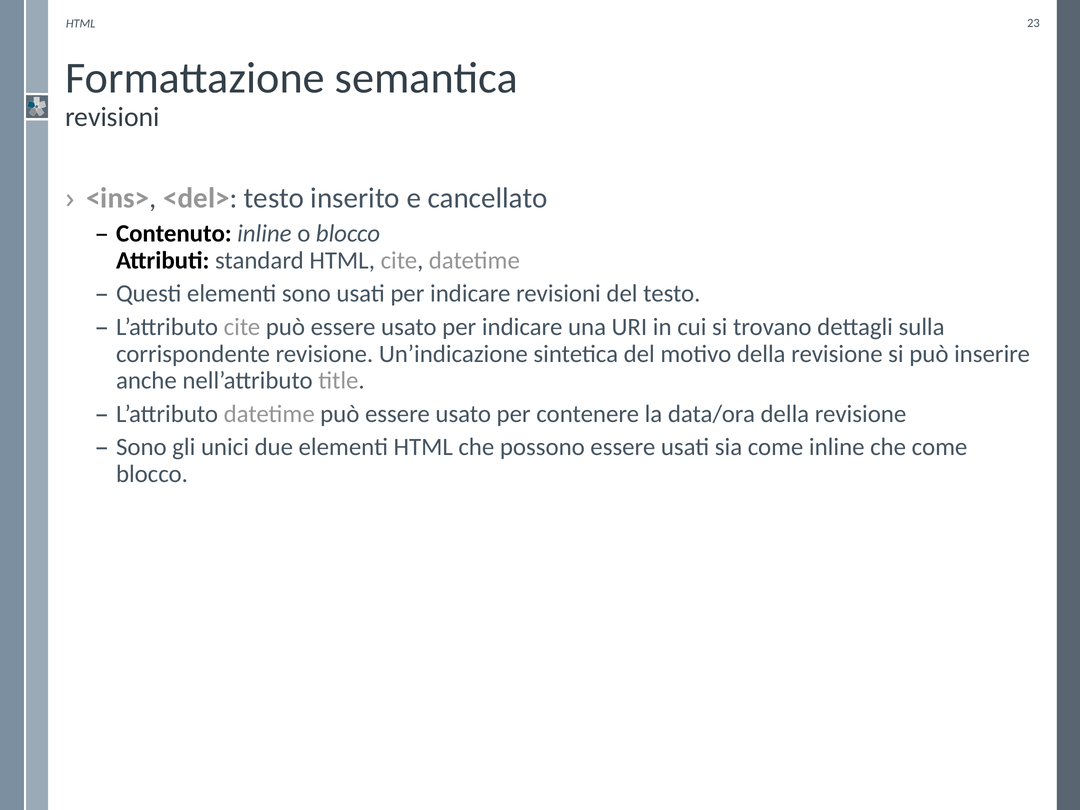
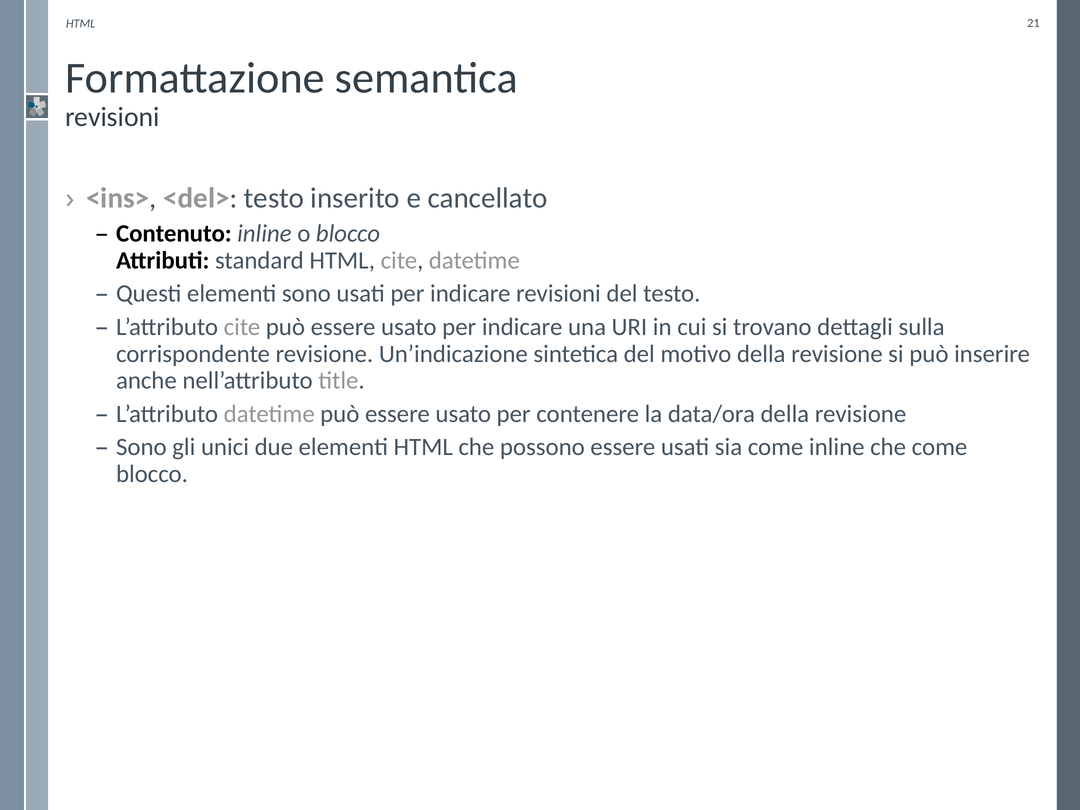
23: 23 -> 21
